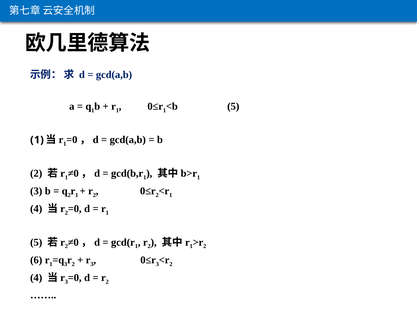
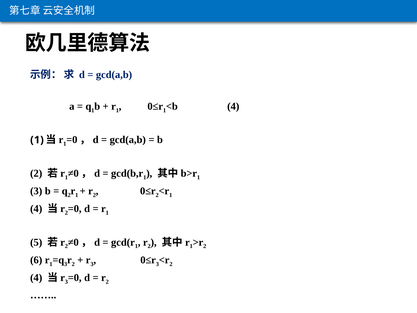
5 at (233, 106): 5 -> 4
